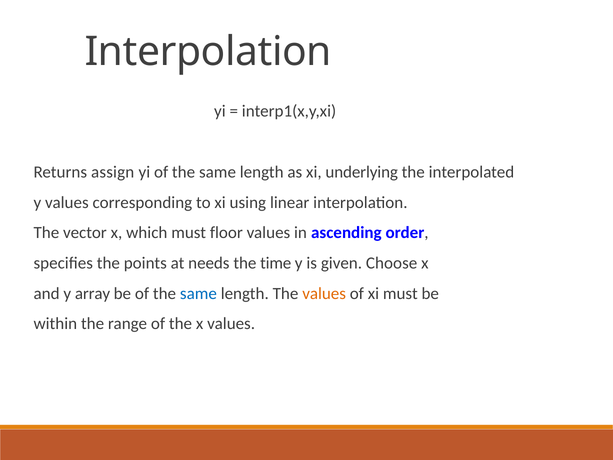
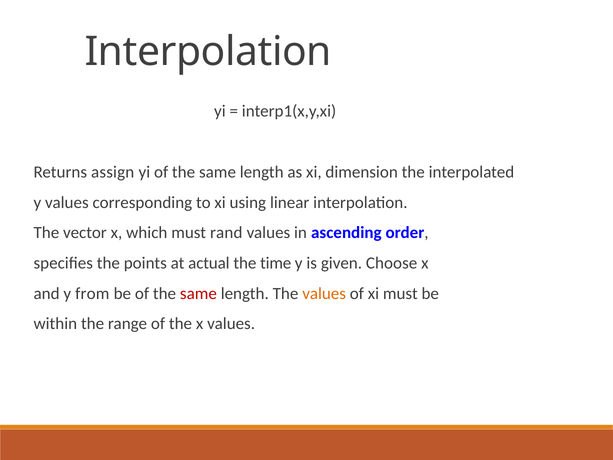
underlying: underlying -> dimension
floor: floor -> rand
needs: needs -> actual
array: array -> from
same at (198, 293) colour: blue -> red
